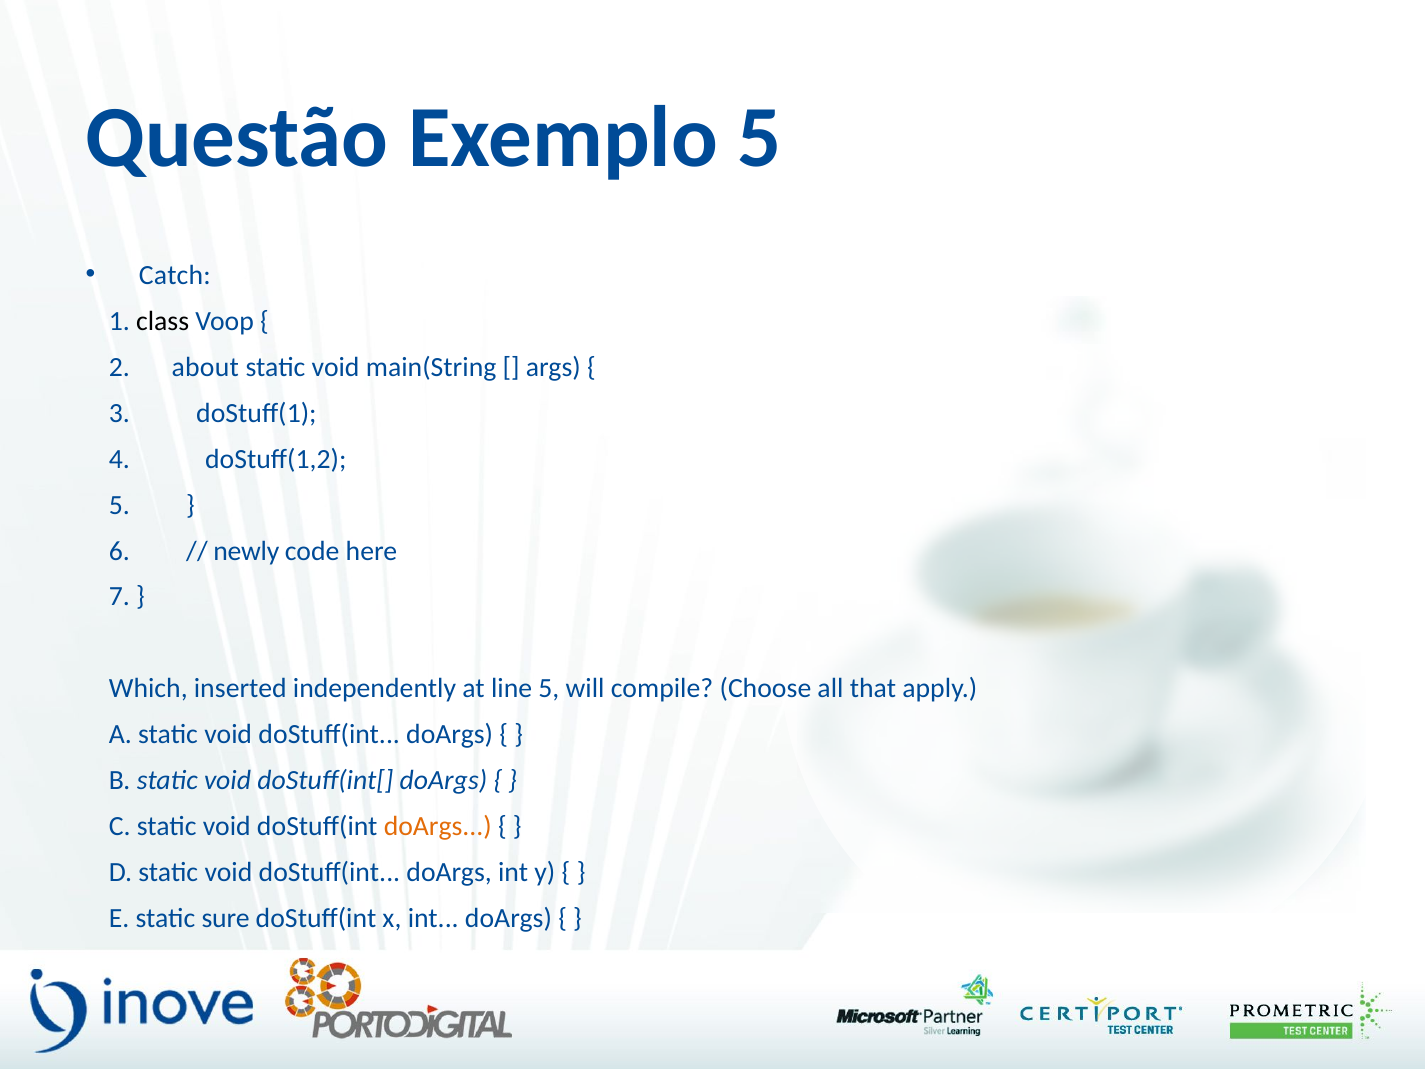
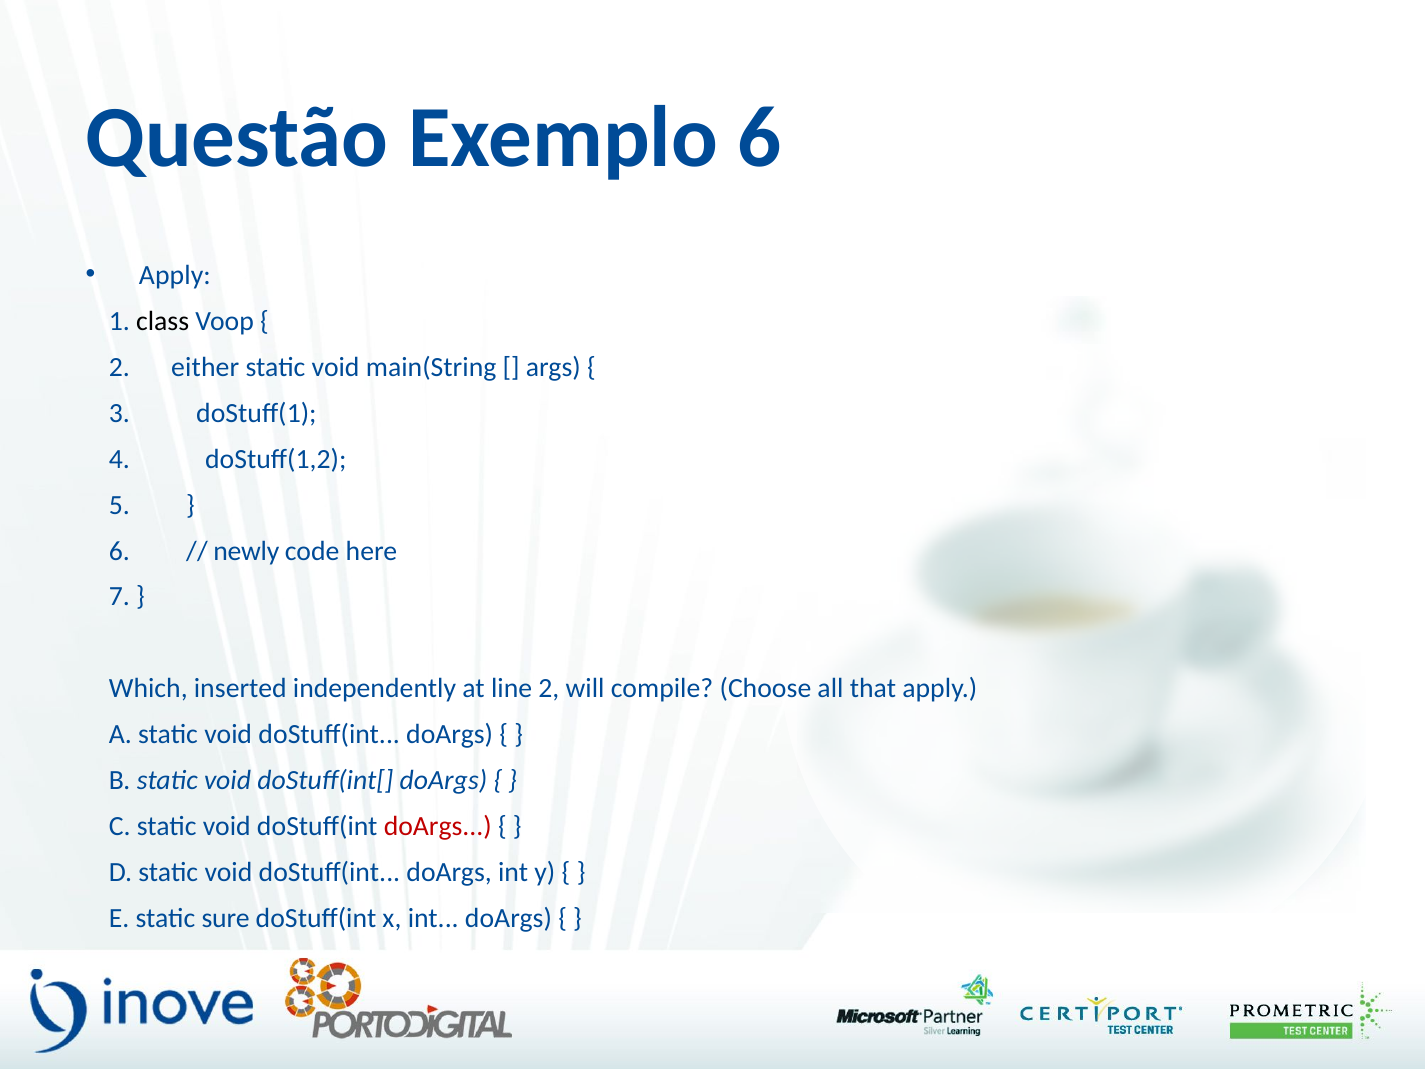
Exemplo 5: 5 -> 6
Catch at (175, 275): Catch -> Apply
about: about -> either
line 5: 5 -> 2
doArgs at (438, 826) colour: orange -> red
